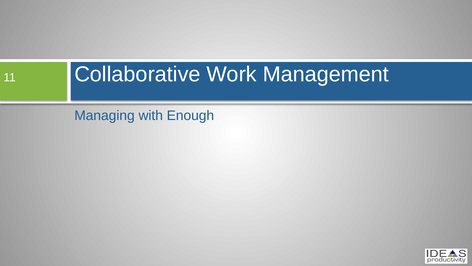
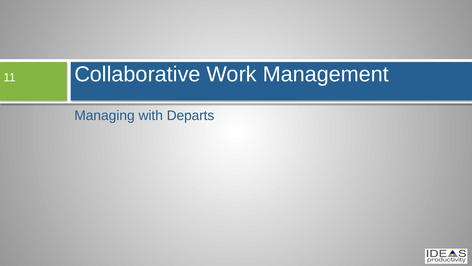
Enough: Enough -> Departs
